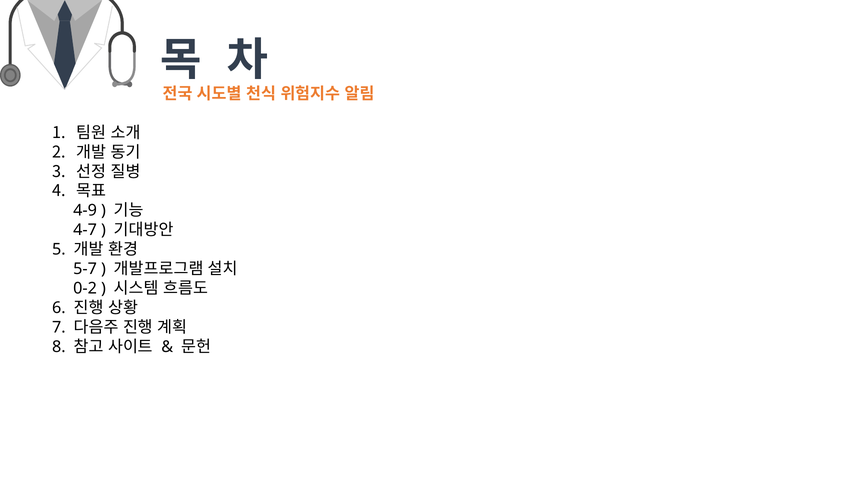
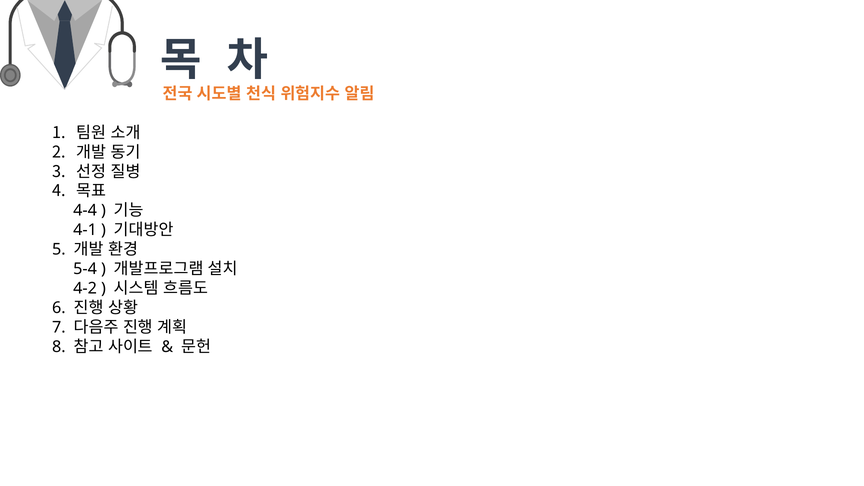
4-9: 4-9 -> 4-4
4-7: 4-7 -> 4-1
5-7: 5-7 -> 5-4
0-2: 0-2 -> 4-2
